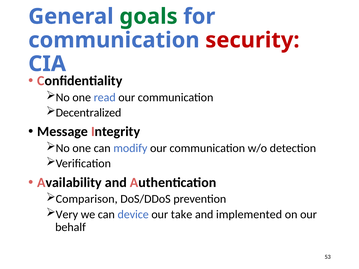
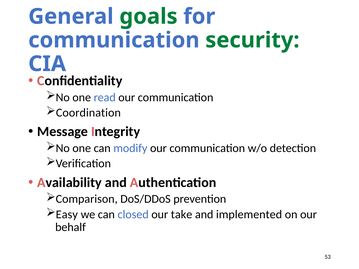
security colour: red -> green
Decentralized: Decentralized -> Coordination
Very: Very -> Easy
device: device -> closed
